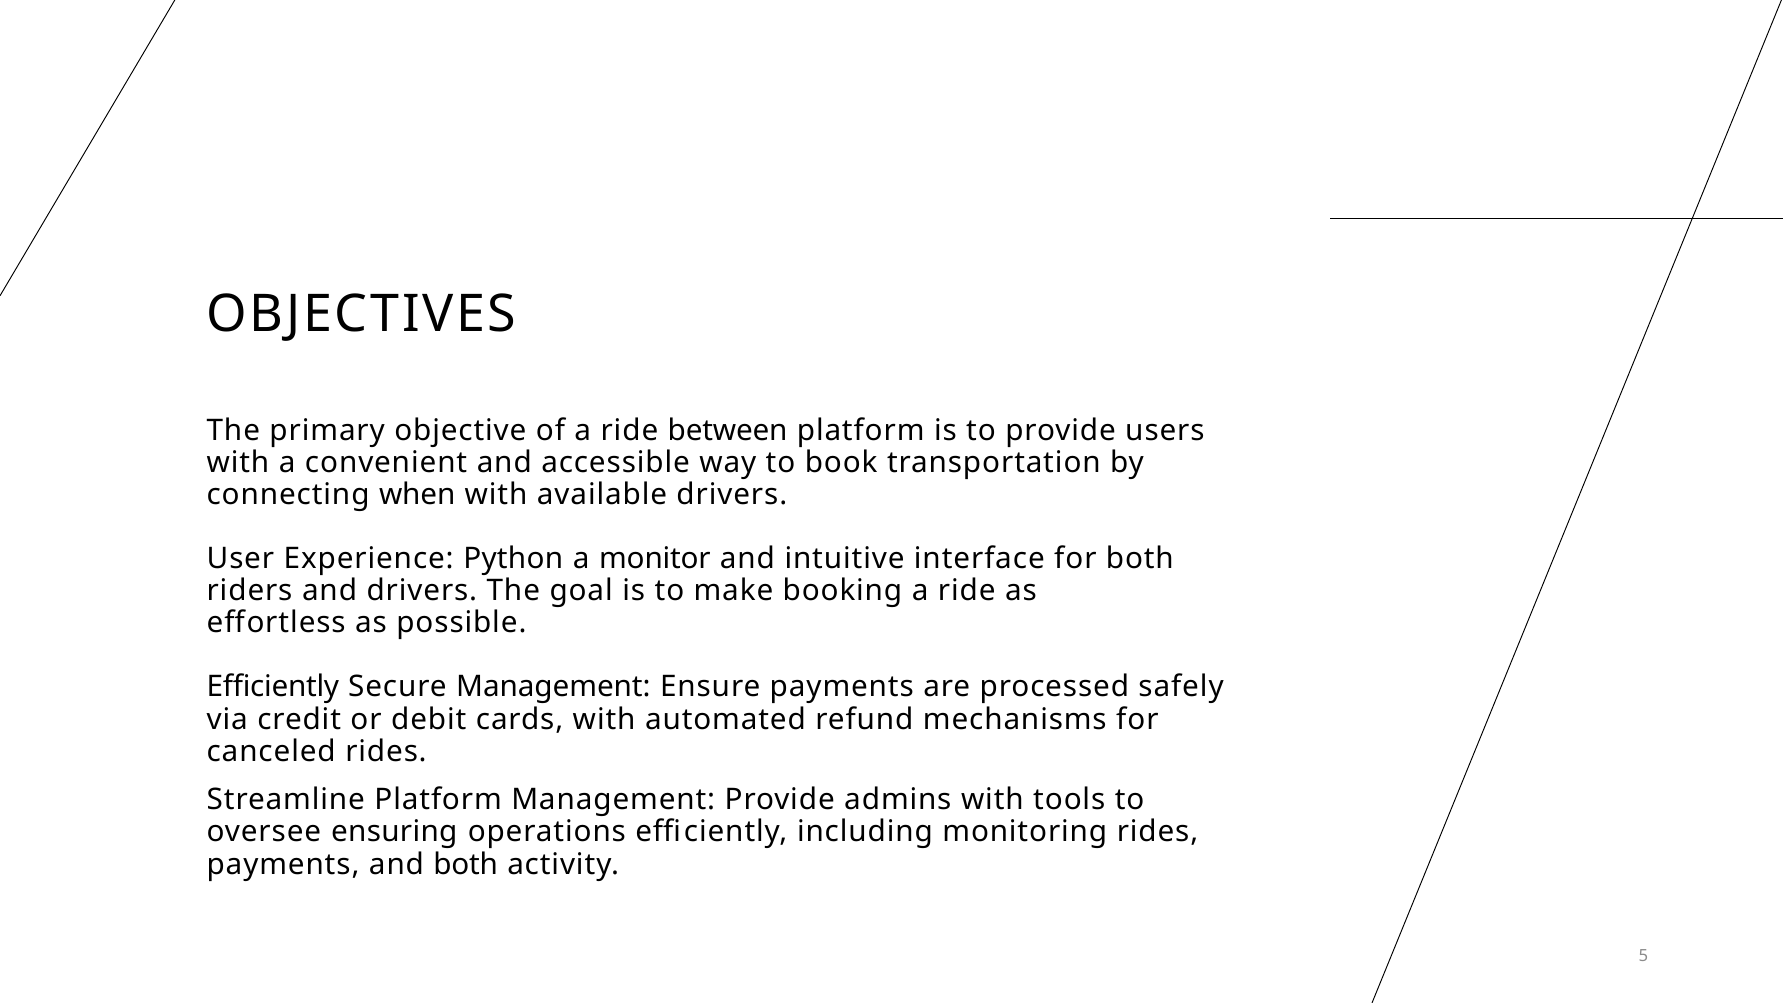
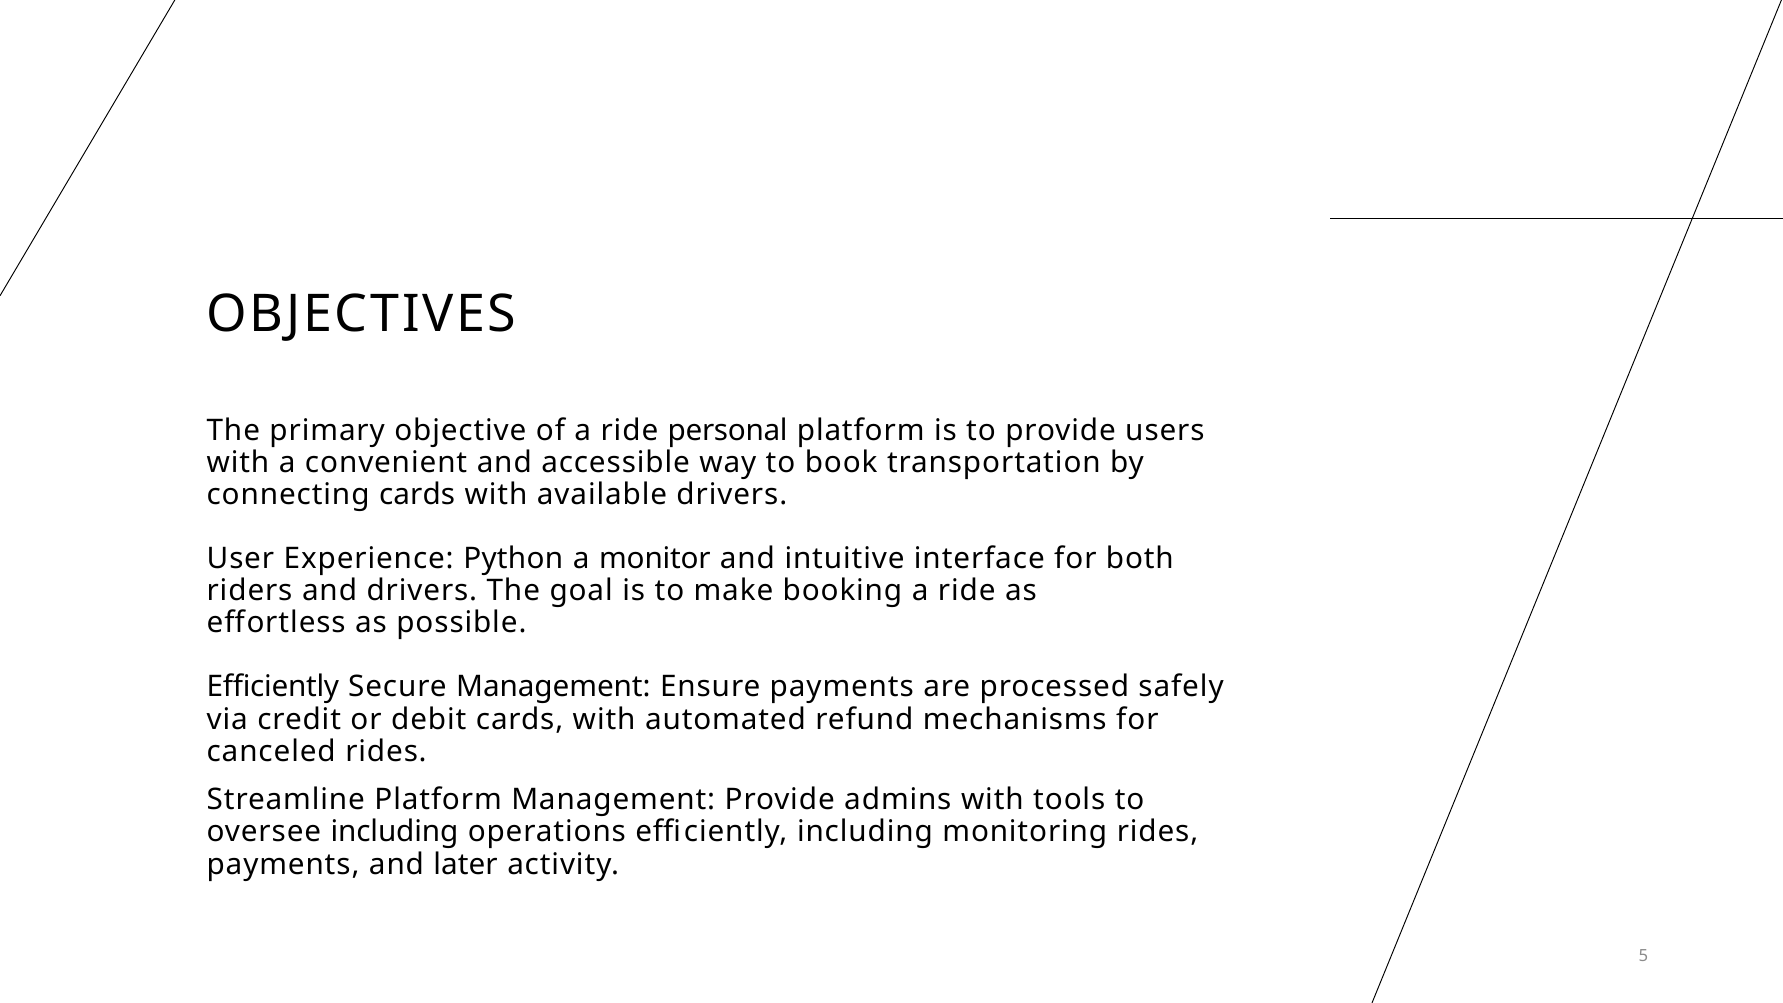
between: between -> personal
connecting when: when -> cards
oversee ensuring: ensuring -> including
and both: both -> later
